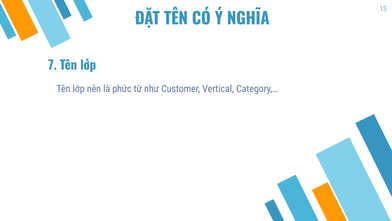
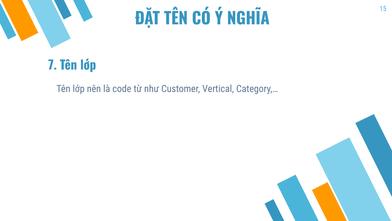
phức: phức -> code
